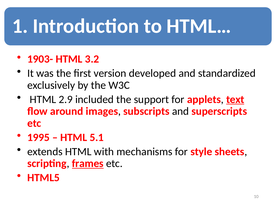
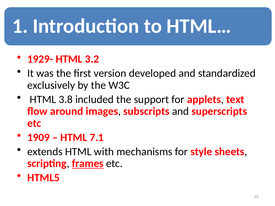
1903-: 1903- -> 1929-
2.9: 2.9 -> 3.8
text underline: present -> none
1995: 1995 -> 1909
5.1: 5.1 -> 7.1
